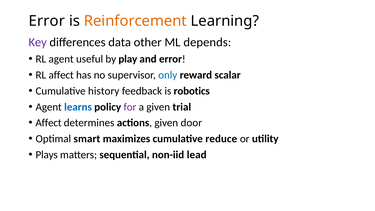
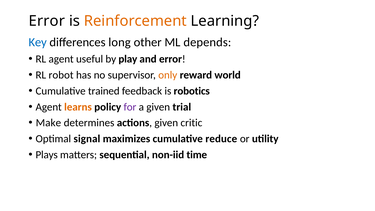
Key colour: purple -> blue
data: data -> long
RL affect: affect -> robot
only colour: blue -> orange
scalar: scalar -> world
history: history -> trained
learns colour: blue -> orange
Affect at (49, 123): Affect -> Make
door: door -> critic
smart: smart -> signal
lead: lead -> time
